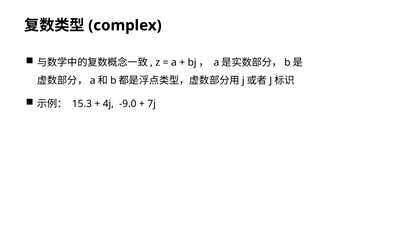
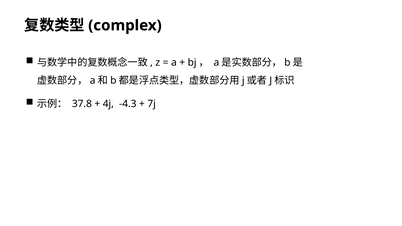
15.3: 15.3 -> 37.8
-9.0: -9.0 -> -4.3
